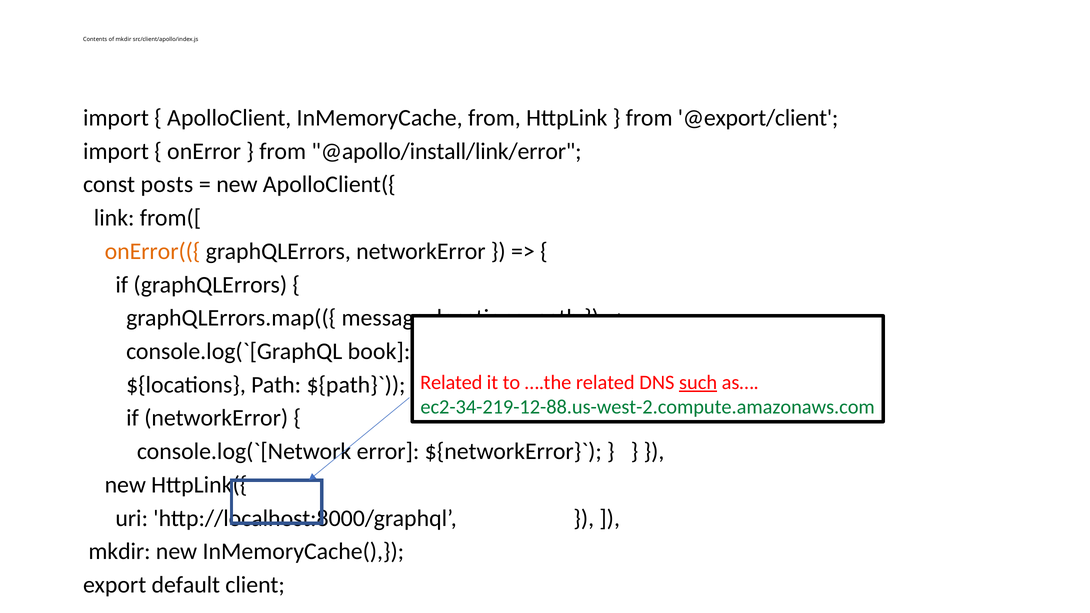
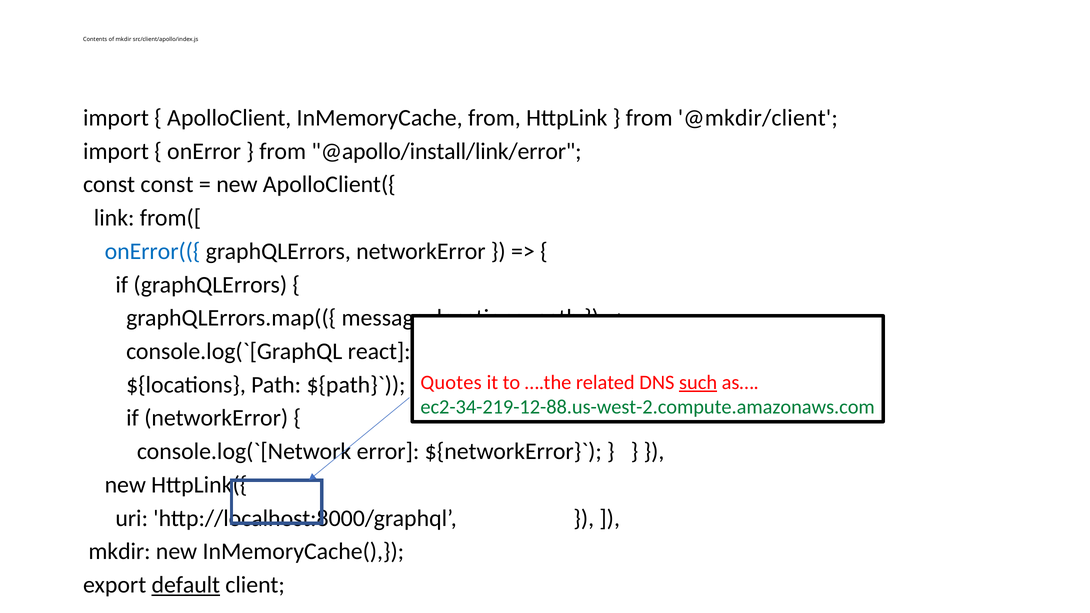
@export/client: @export/client -> @mkdir/client
const posts: posts -> const
onError(({ colour: orange -> blue
book: book -> react
Related at (451, 383): Related -> Quotes
default underline: none -> present
